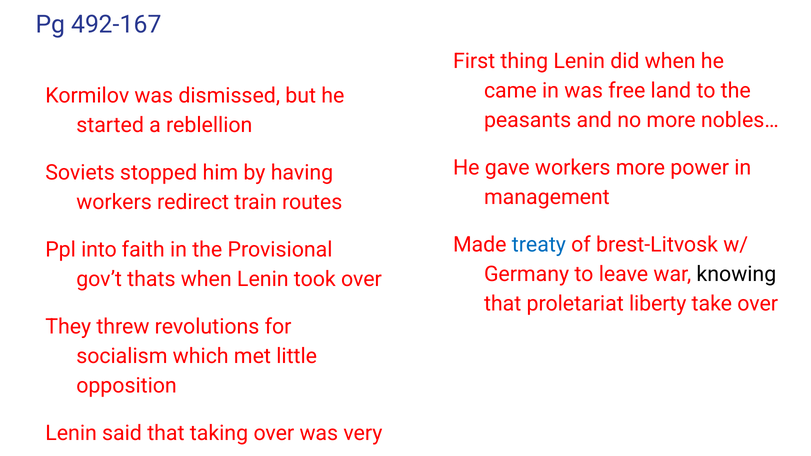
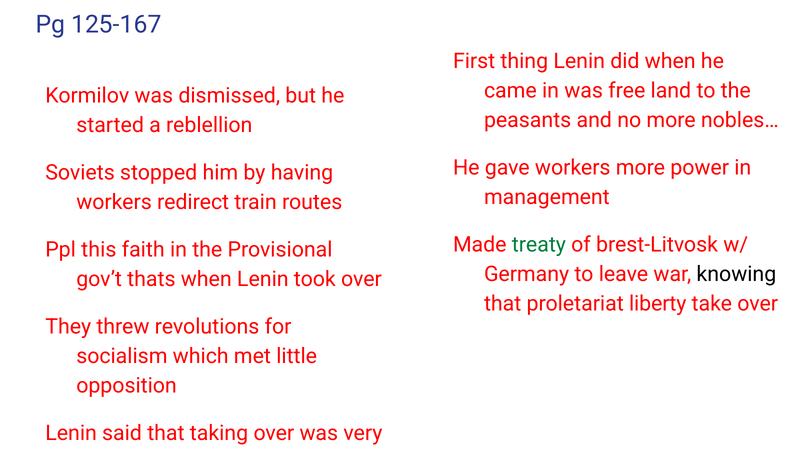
492-167: 492-167 -> 125-167
treaty colour: blue -> green
into: into -> this
